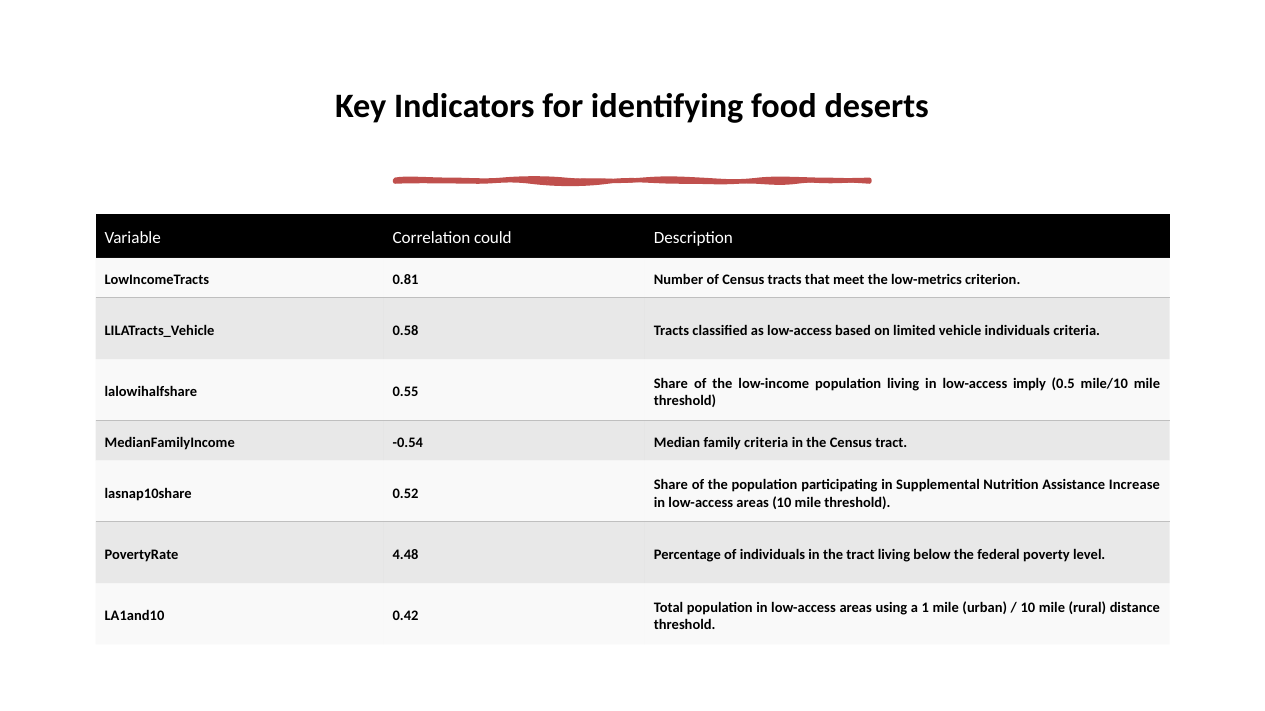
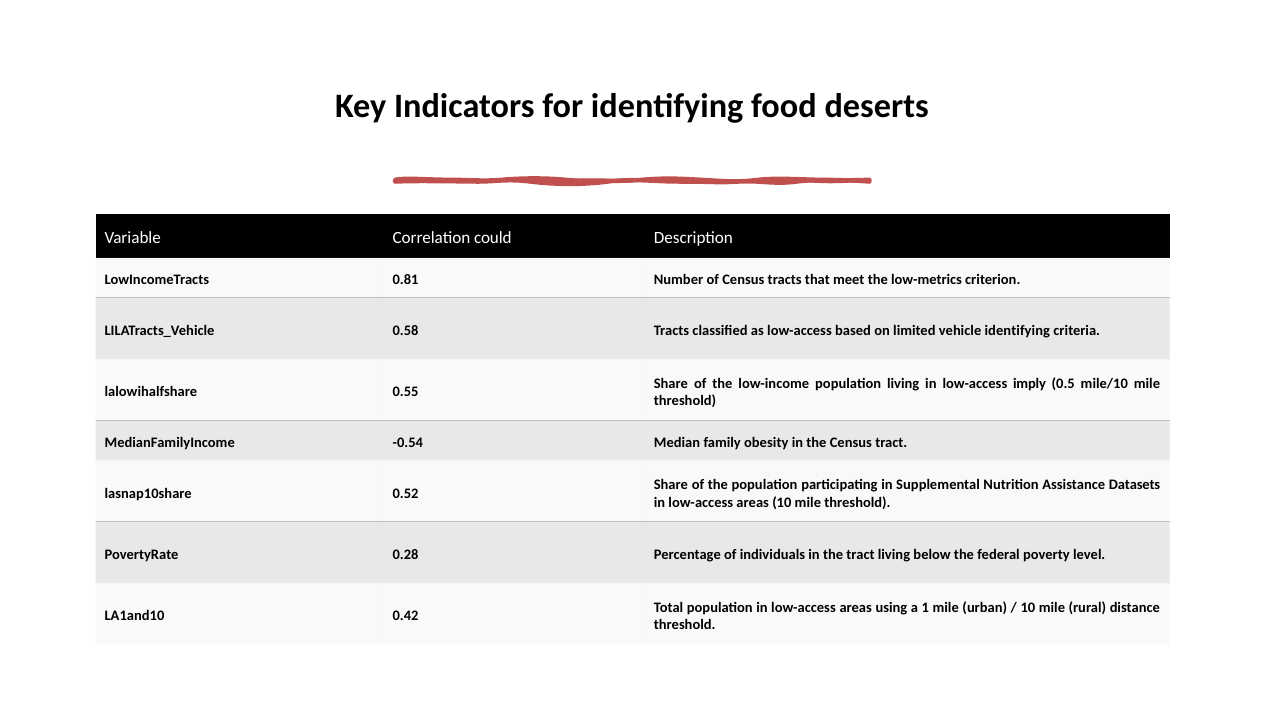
vehicle individuals: individuals -> identifying
family criteria: criteria -> obesity
Increase: Increase -> Datasets
4.48: 4.48 -> 0.28
